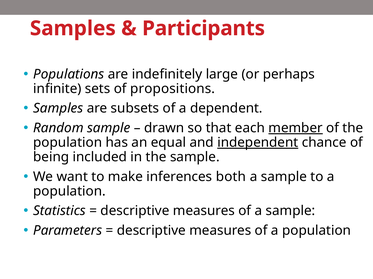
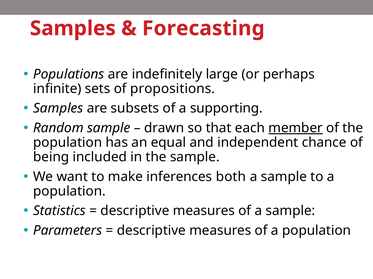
Participants: Participants -> Forecasting
dependent: dependent -> supporting
independent underline: present -> none
